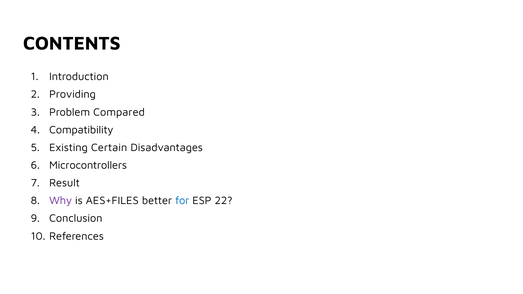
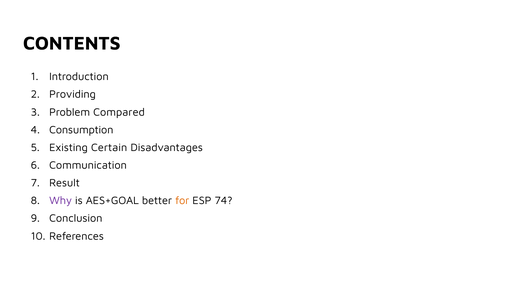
Compatibility: Compatibility -> Consumption
Microcontrollers: Microcontrollers -> Communication
AES+FILES: AES+FILES -> AES+GOAL
for colour: blue -> orange
22: 22 -> 74
